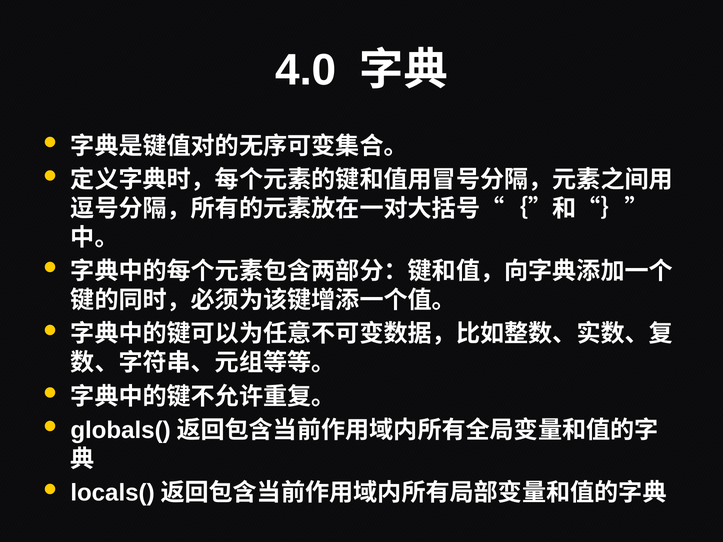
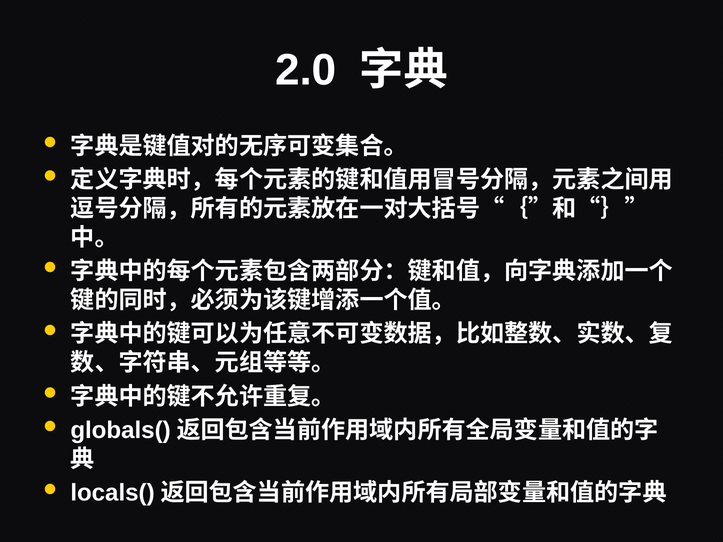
4.0: 4.0 -> 2.0
